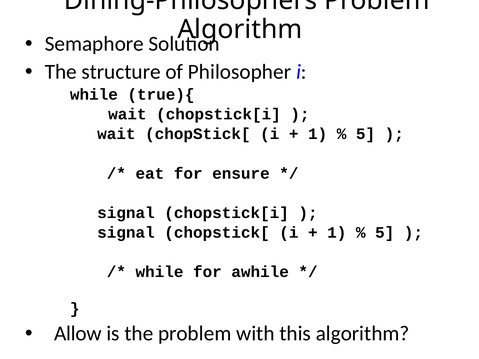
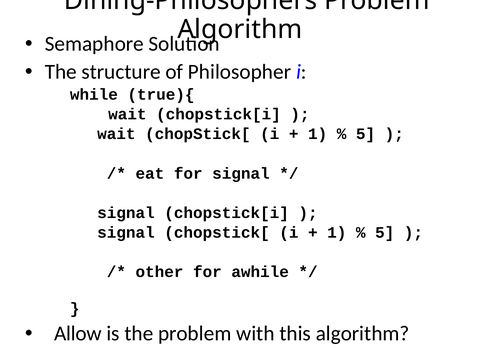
for ensure: ensure -> signal
while at (160, 272): while -> other
